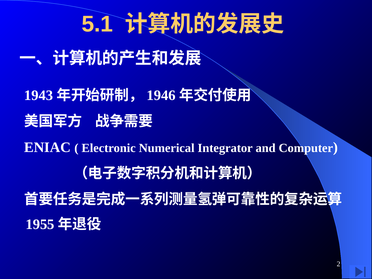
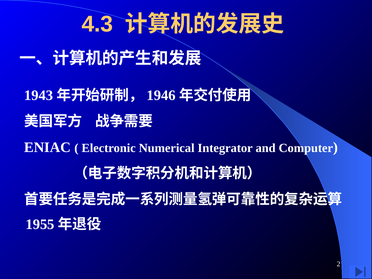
5.1: 5.1 -> 4.3
